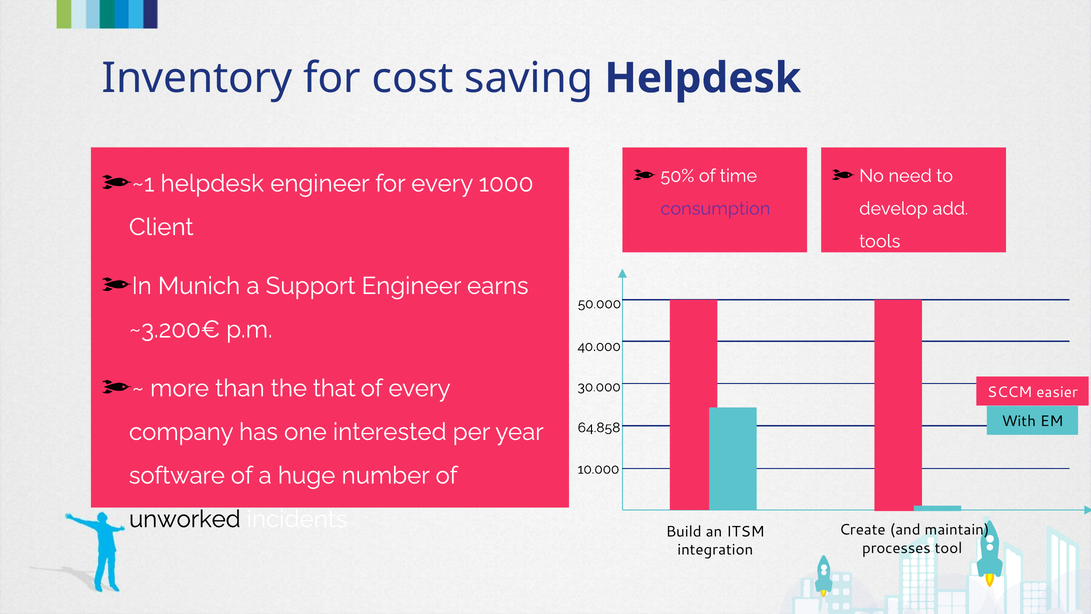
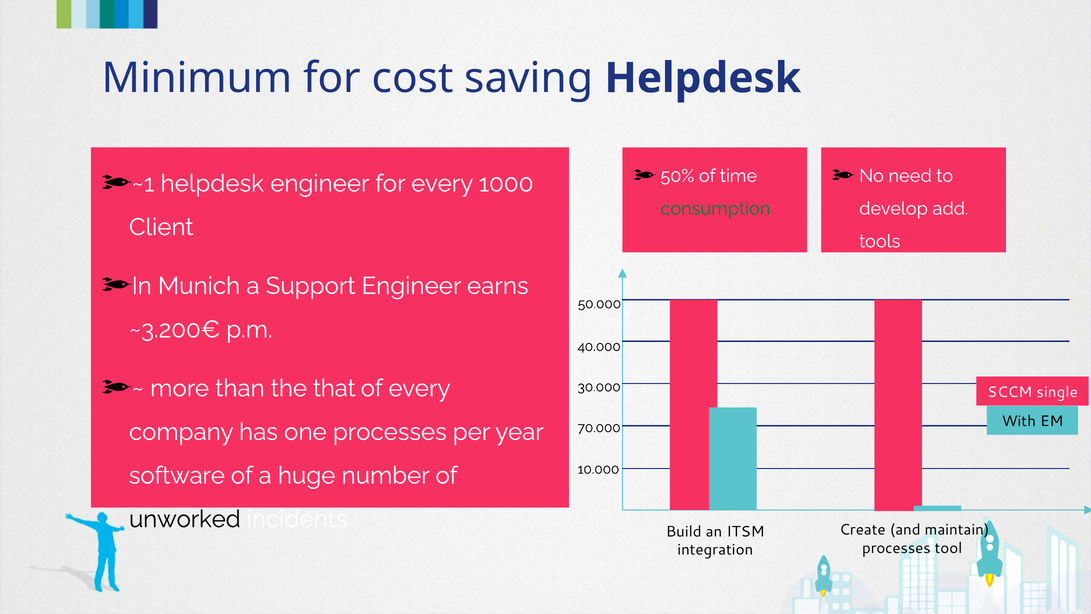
Inventory: Inventory -> Minimum
consumption colour: purple -> green
easier: easier -> single
one interested: interested -> processes
64.858: 64.858 -> 70.000
